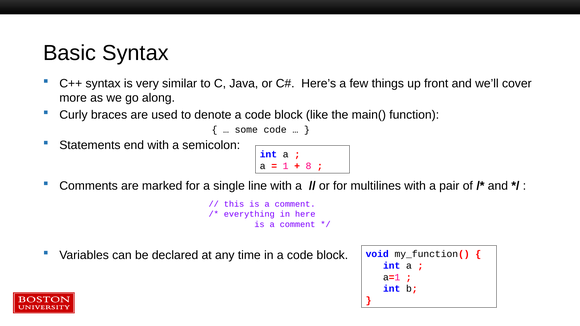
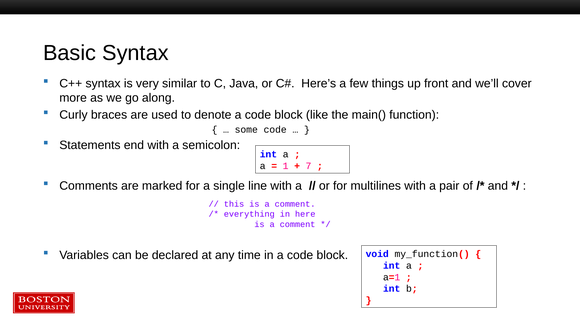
8: 8 -> 7
